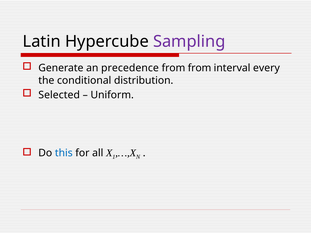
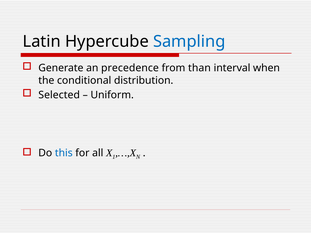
Sampling colour: purple -> blue
from from: from -> than
every: every -> when
